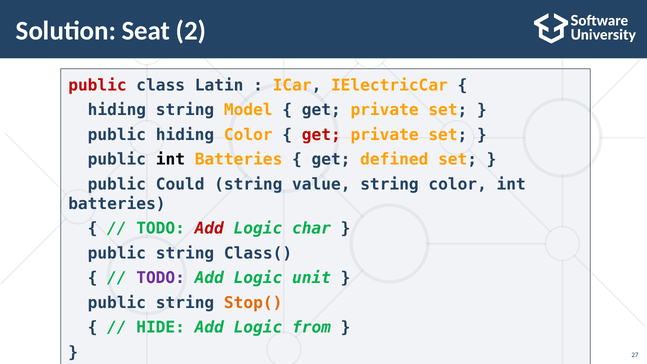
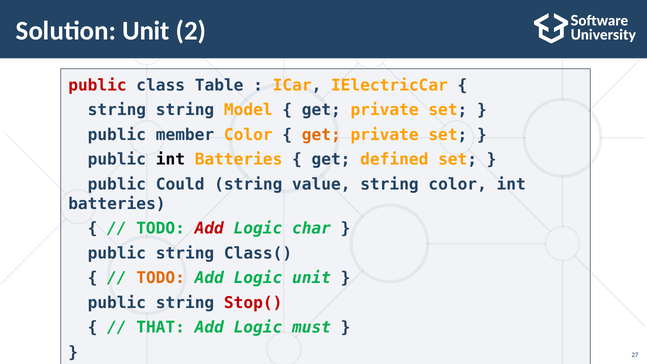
Solution Seat: Seat -> Unit
Latin: Latin -> Table
hiding at (117, 110): hiding -> string
public hiding: hiding -> member
get at (321, 135) colour: red -> orange
TODO at (161, 278) colour: purple -> orange
Stop( colour: orange -> red
HIDE: HIDE -> THAT
from: from -> must
